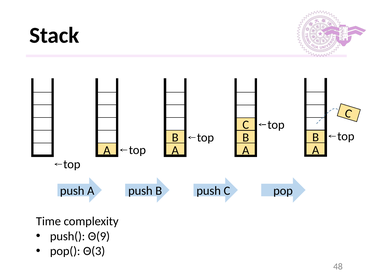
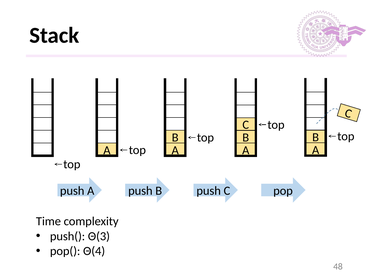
Θ(9: Θ(9 -> Θ(3
Θ(3: Θ(3 -> Θ(4
